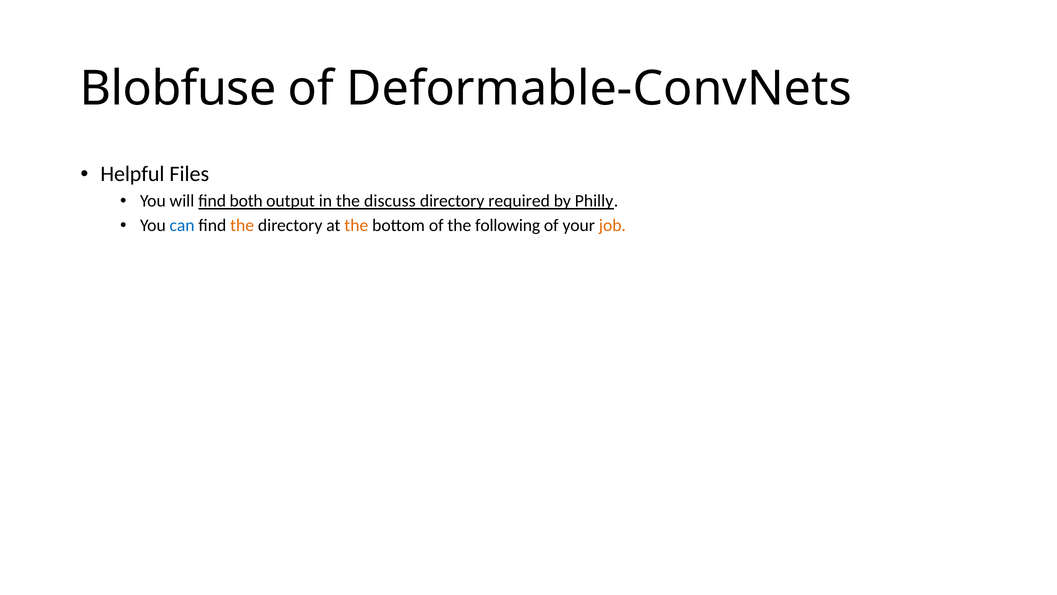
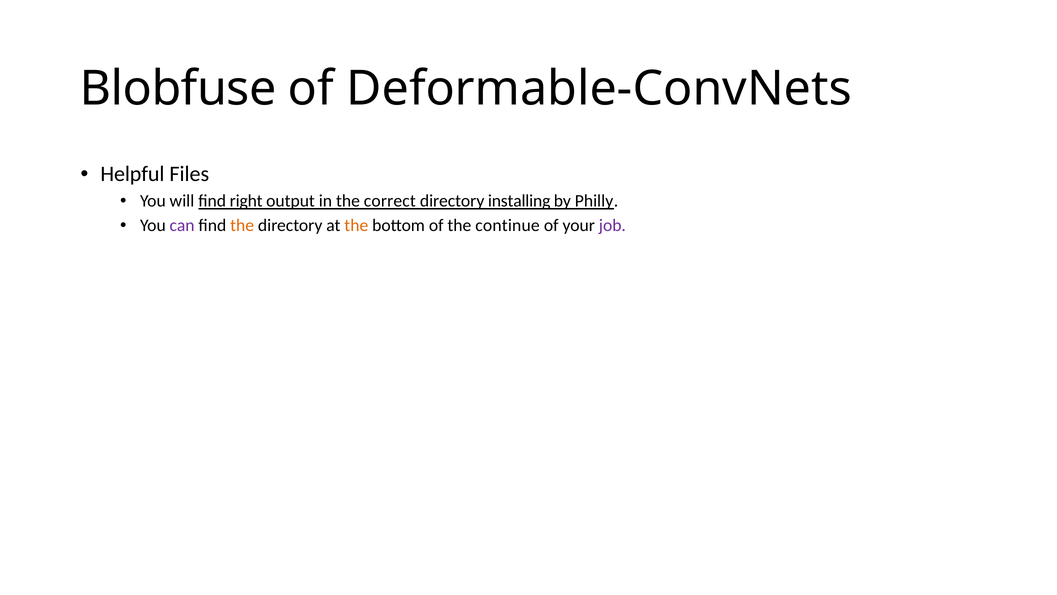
both: both -> right
discuss: discuss -> correct
required: required -> installing
can colour: blue -> purple
following: following -> continue
job colour: orange -> purple
